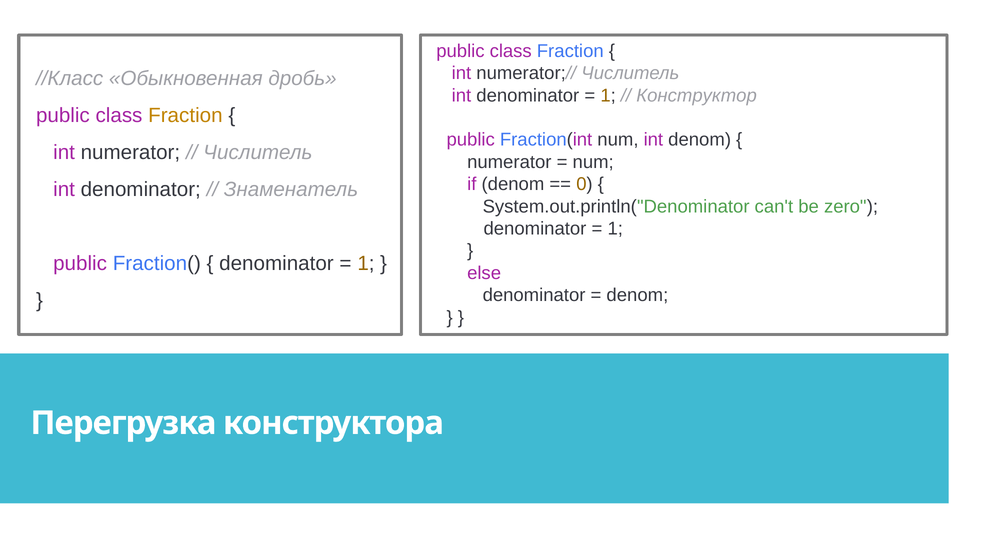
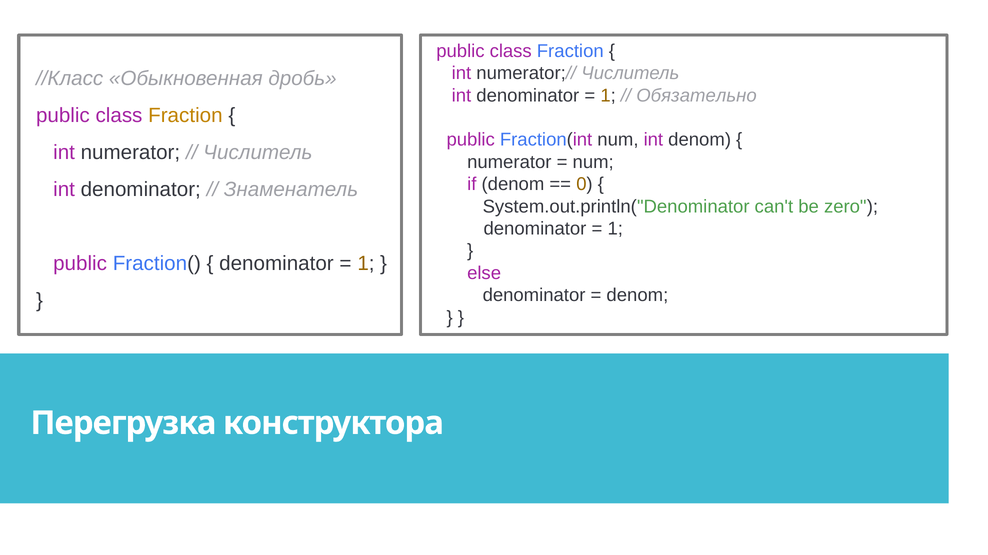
Конструктор: Конструктор -> Обязательно
